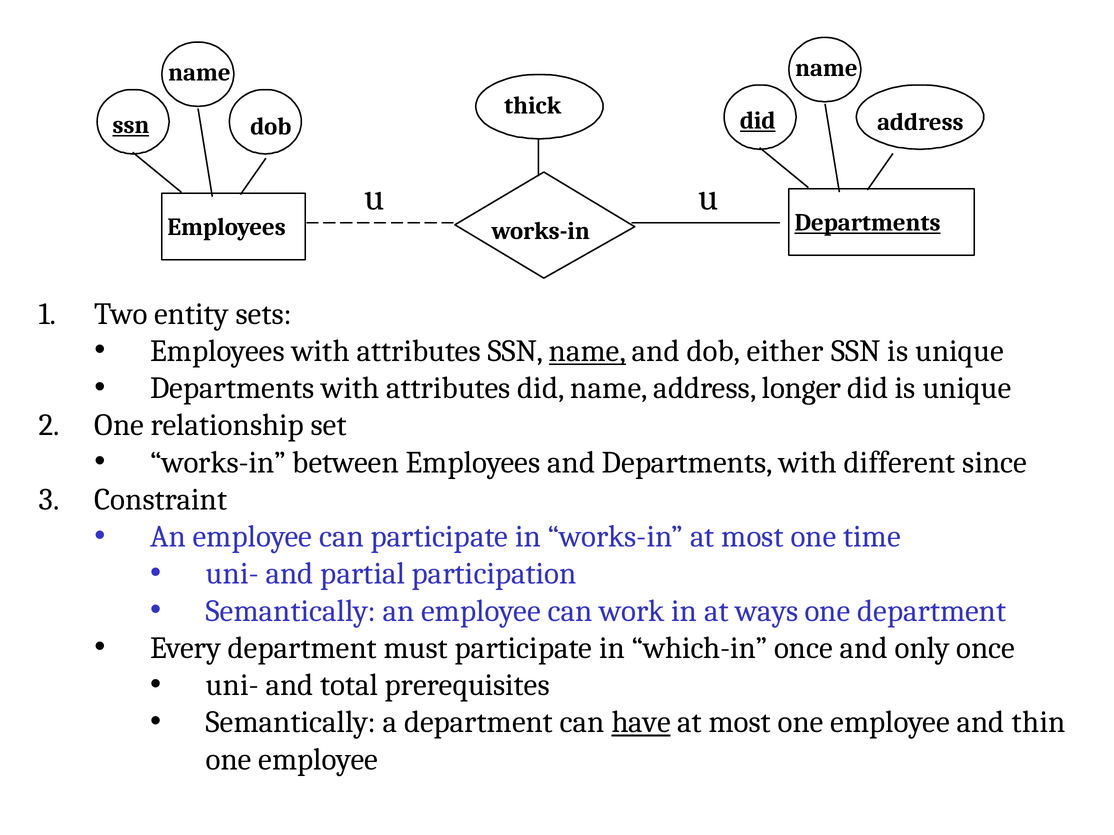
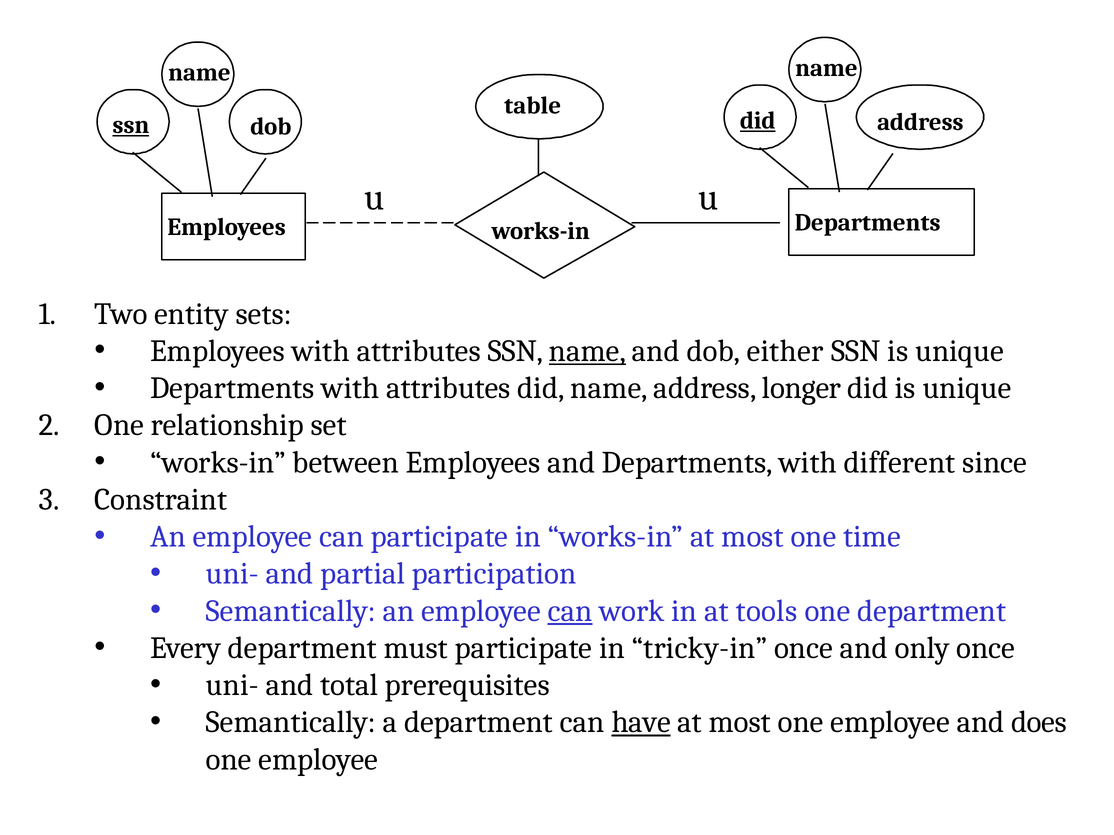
thick: thick -> table
Departments at (868, 223) underline: present -> none
can at (570, 611) underline: none -> present
ways: ways -> tools
which-in: which-in -> tricky-in
thin: thin -> does
